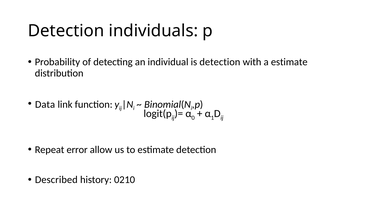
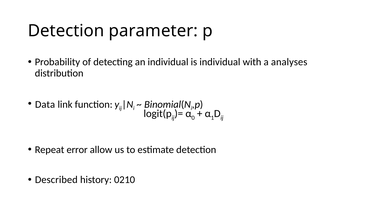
individuals: individuals -> parameter
is detection: detection -> individual
a estimate: estimate -> analyses
